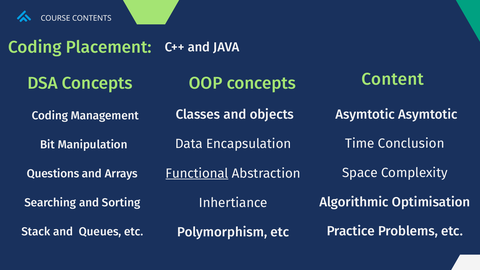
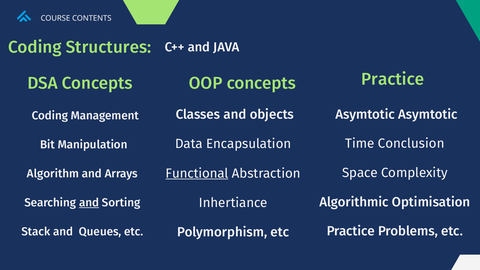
Placement: Placement -> Structures
Content at (393, 79): Content -> Practice
Questions: Questions -> Algorithm
and at (89, 203) underline: none -> present
